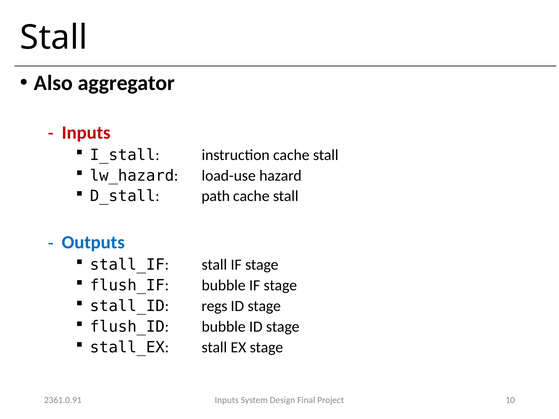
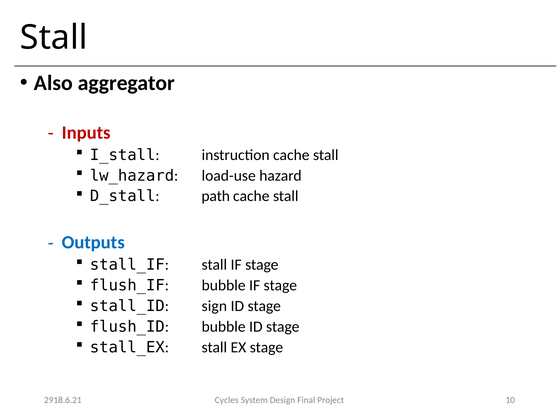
regs: regs -> sign
Inputs at (227, 400): Inputs -> Cycles
2361.0.91: 2361.0.91 -> 2918.6.21
